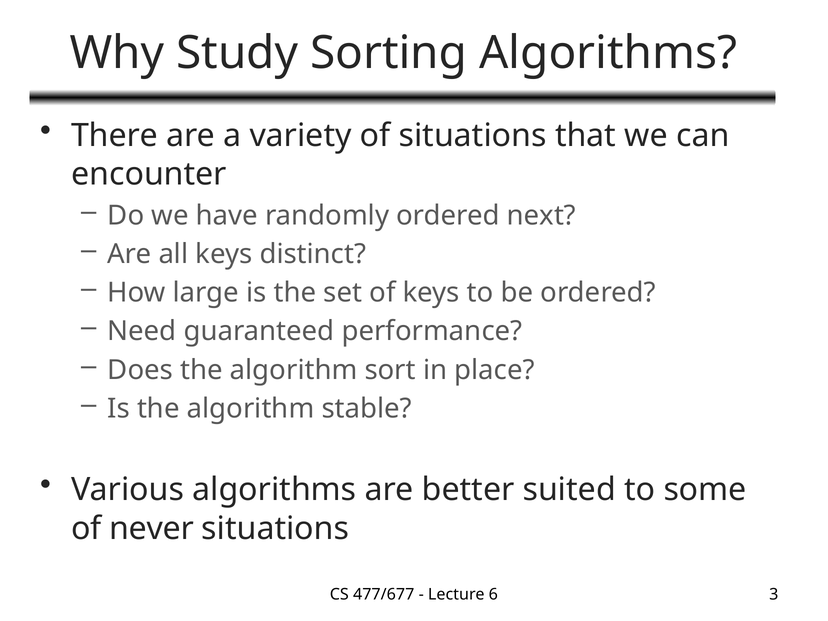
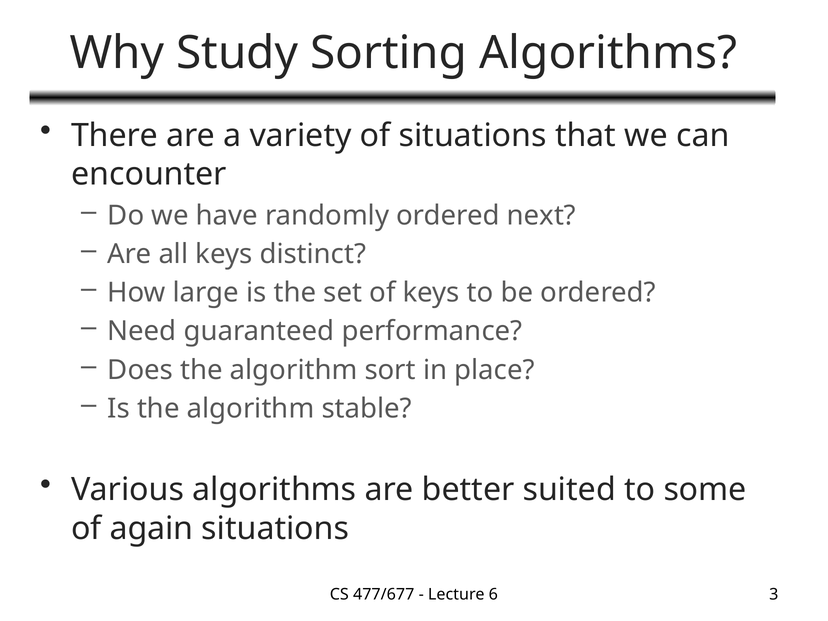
never: never -> again
